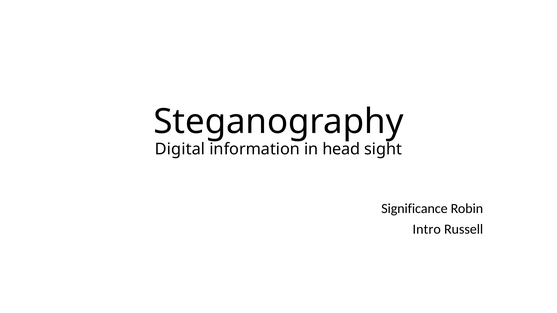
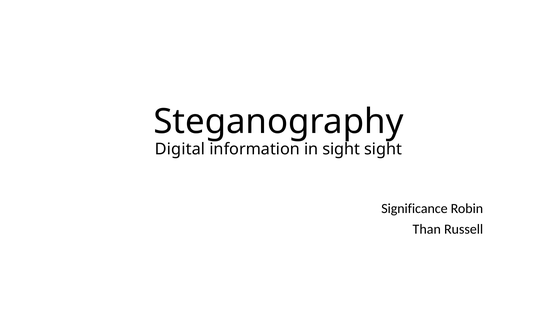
in head: head -> sight
Intro: Intro -> Than
